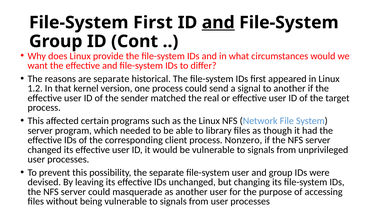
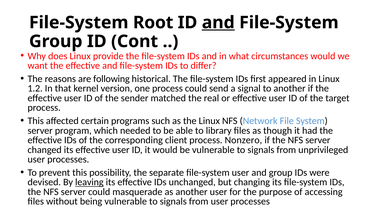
File-System First: First -> Root
are separate: separate -> following
leaving underline: none -> present
